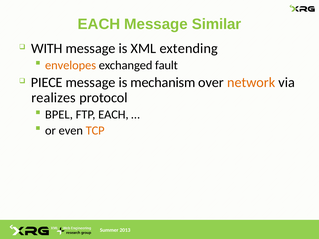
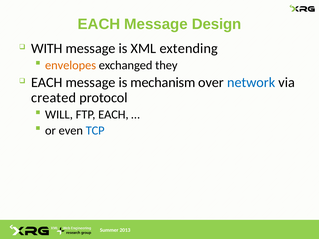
Similar: Similar -> Design
fault: fault -> they
PIECE at (47, 82): PIECE -> EACH
network colour: orange -> blue
realizes: realizes -> created
BPEL: BPEL -> WILL
TCP colour: orange -> blue
